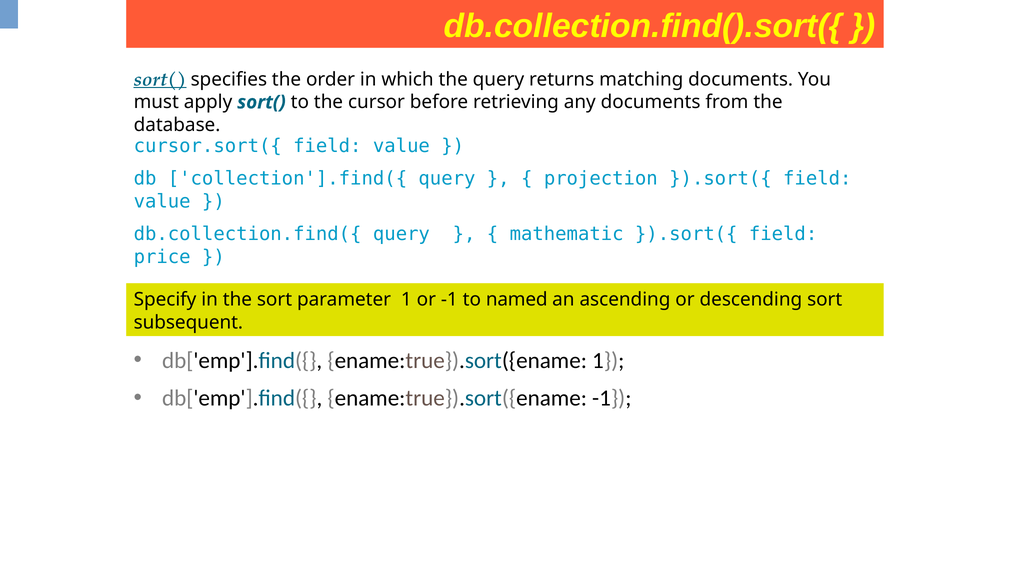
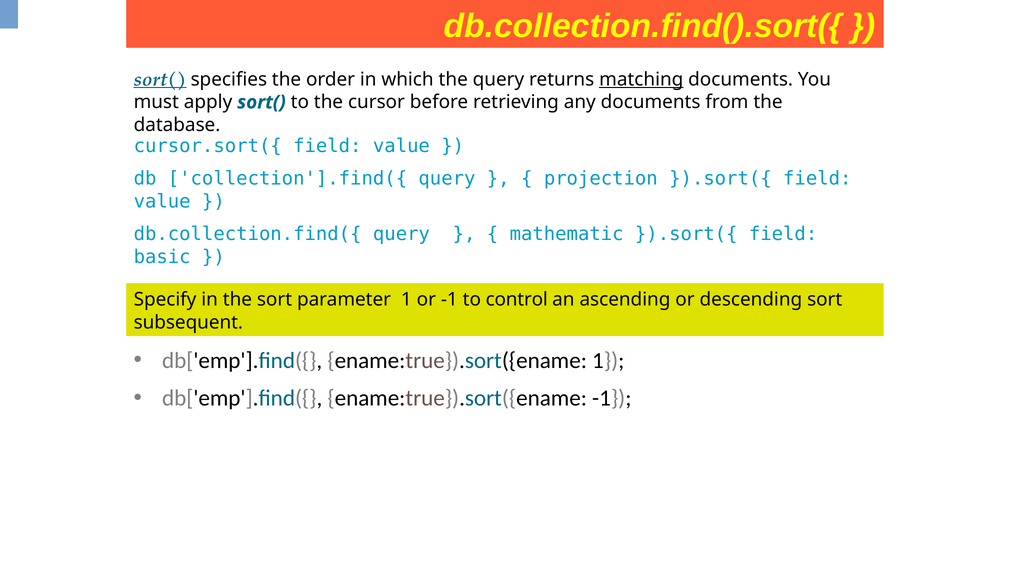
matching underline: none -> present
price: price -> basic
named: named -> control
